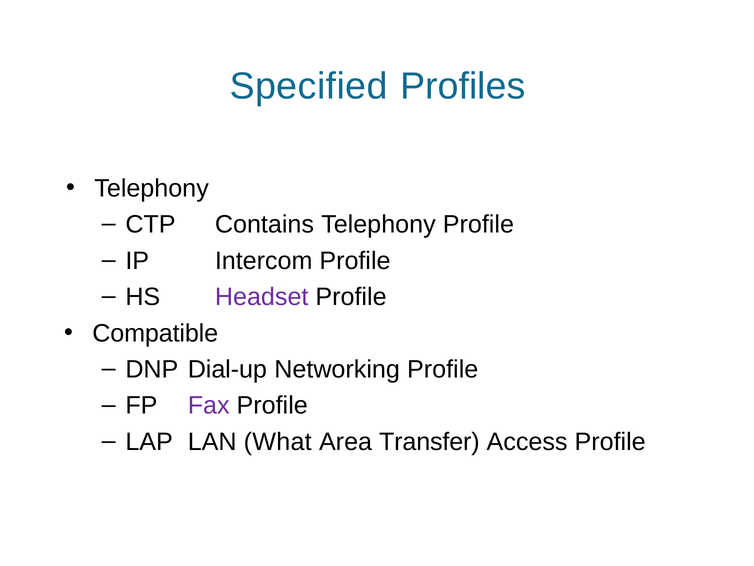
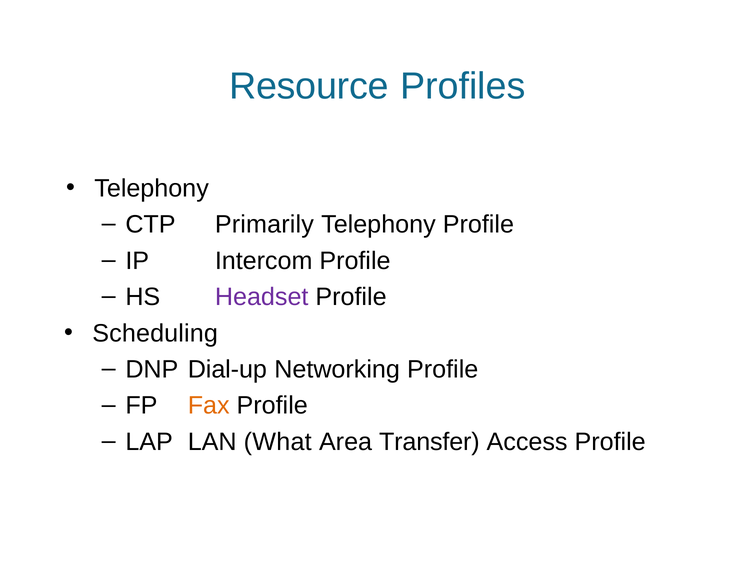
Specified: Specified -> Resource
Contains: Contains -> Primarily
Compatible: Compatible -> Scheduling
Fax colour: purple -> orange
